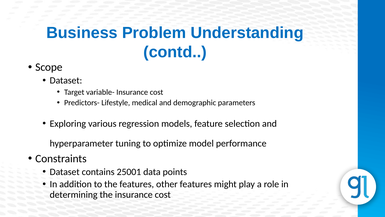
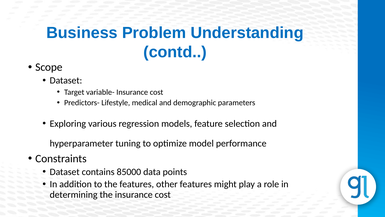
25001: 25001 -> 85000
